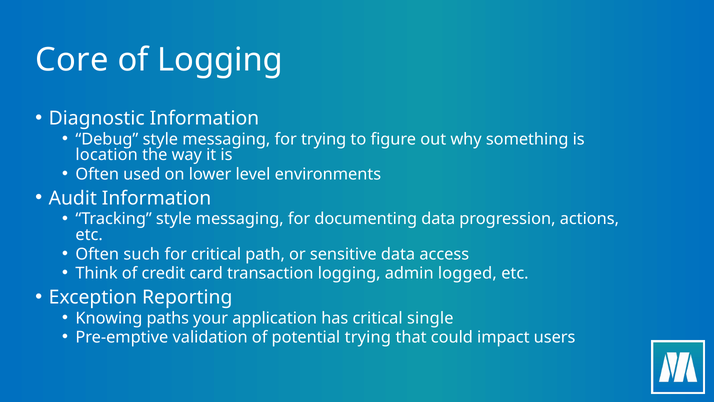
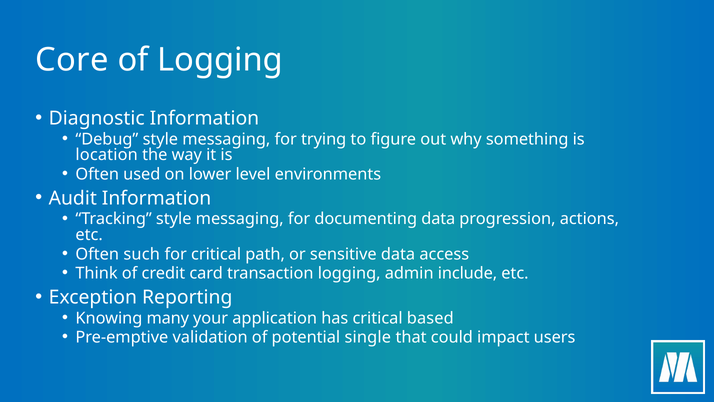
logged: logged -> include
paths: paths -> many
single: single -> based
potential trying: trying -> single
